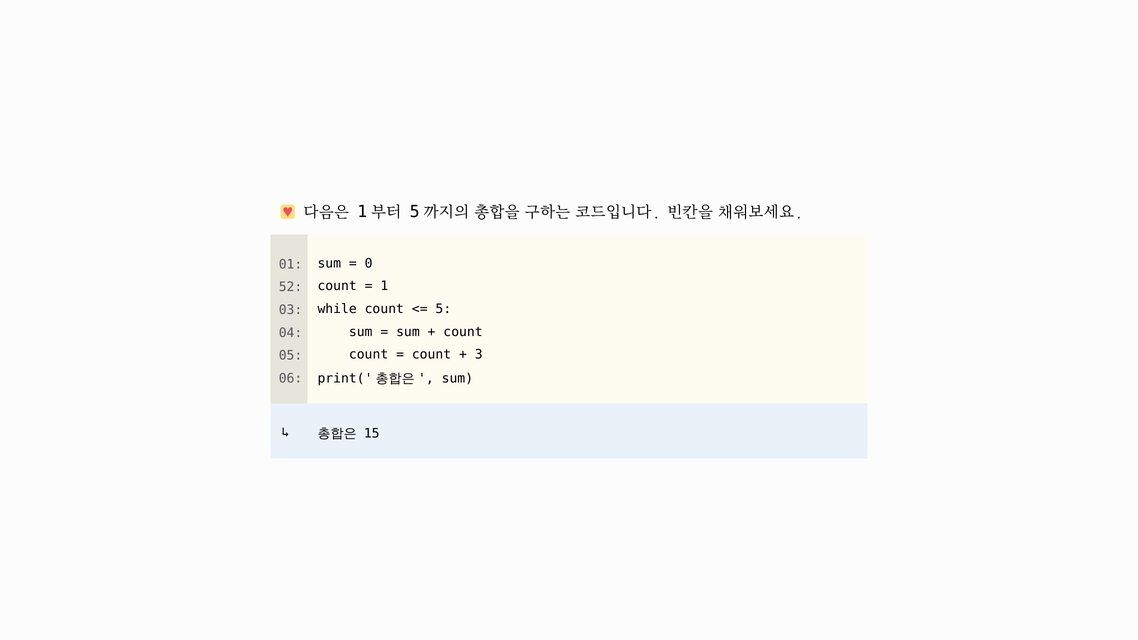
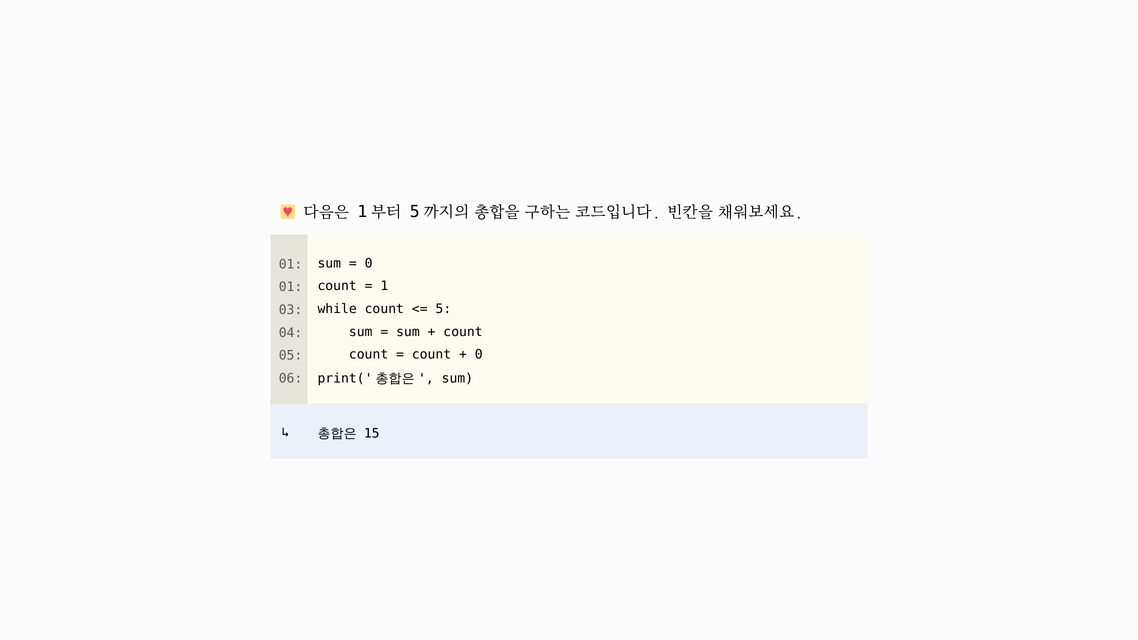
52 at (291, 287): 52 -> 01
3 at (479, 355): 3 -> 0
